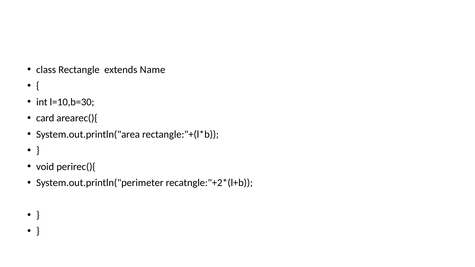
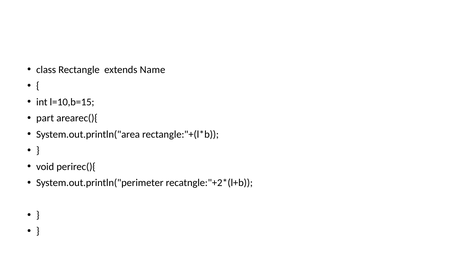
l=10,b=30: l=10,b=30 -> l=10,b=15
card: card -> part
